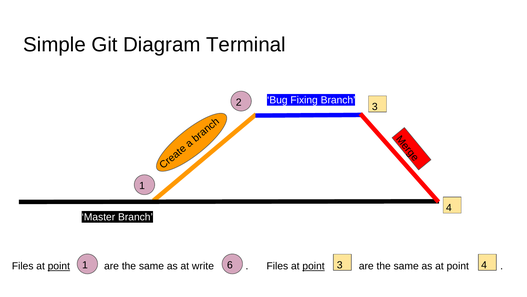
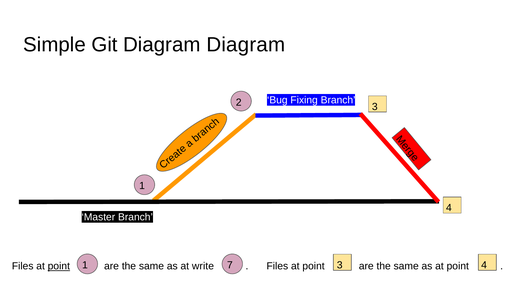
Diagram Terminal: Terminal -> Diagram
6: 6 -> 7
point at (314, 266) underline: present -> none
